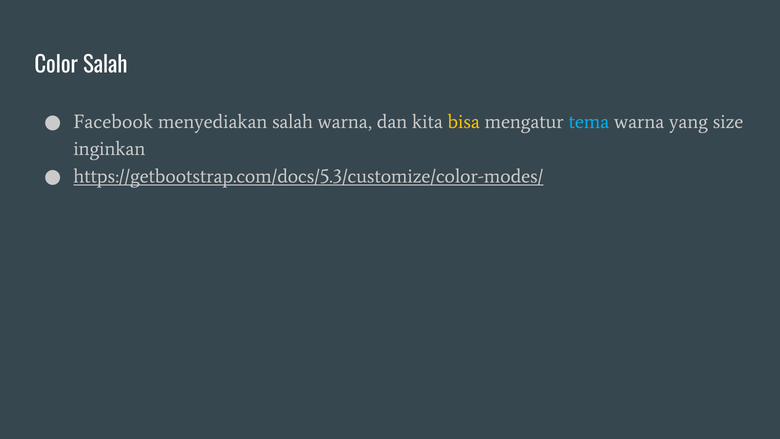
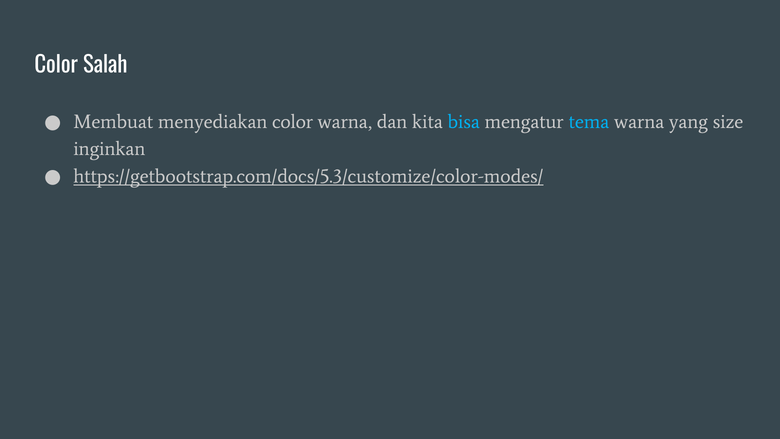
Facebook: Facebook -> Membuat
menyediakan salah: salah -> color
bisa colour: yellow -> light blue
